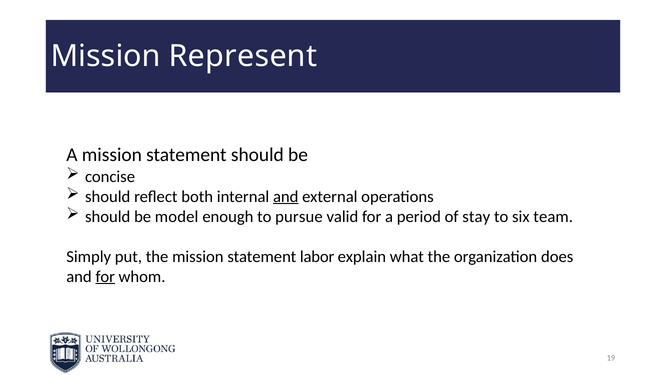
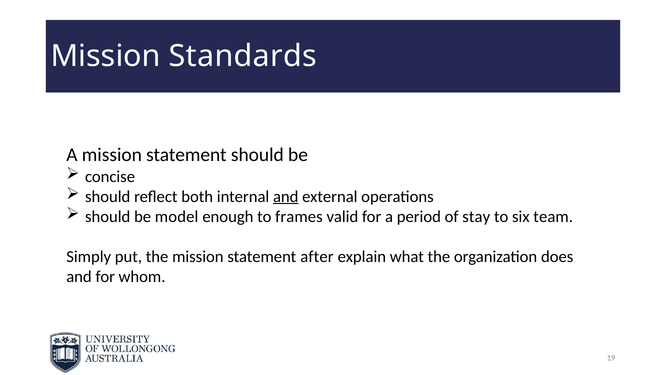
Represent: Represent -> Standards
pursue: pursue -> frames
labor: labor -> after
for at (105, 276) underline: present -> none
